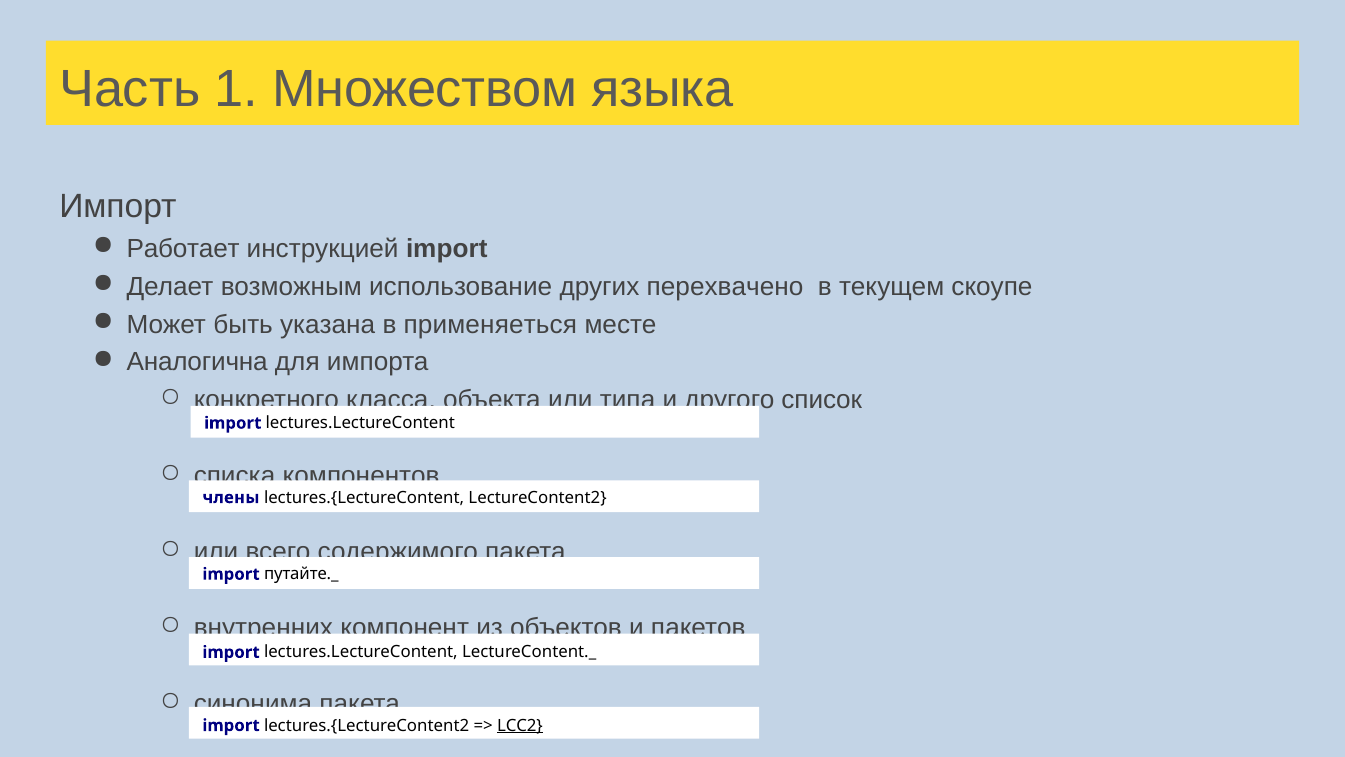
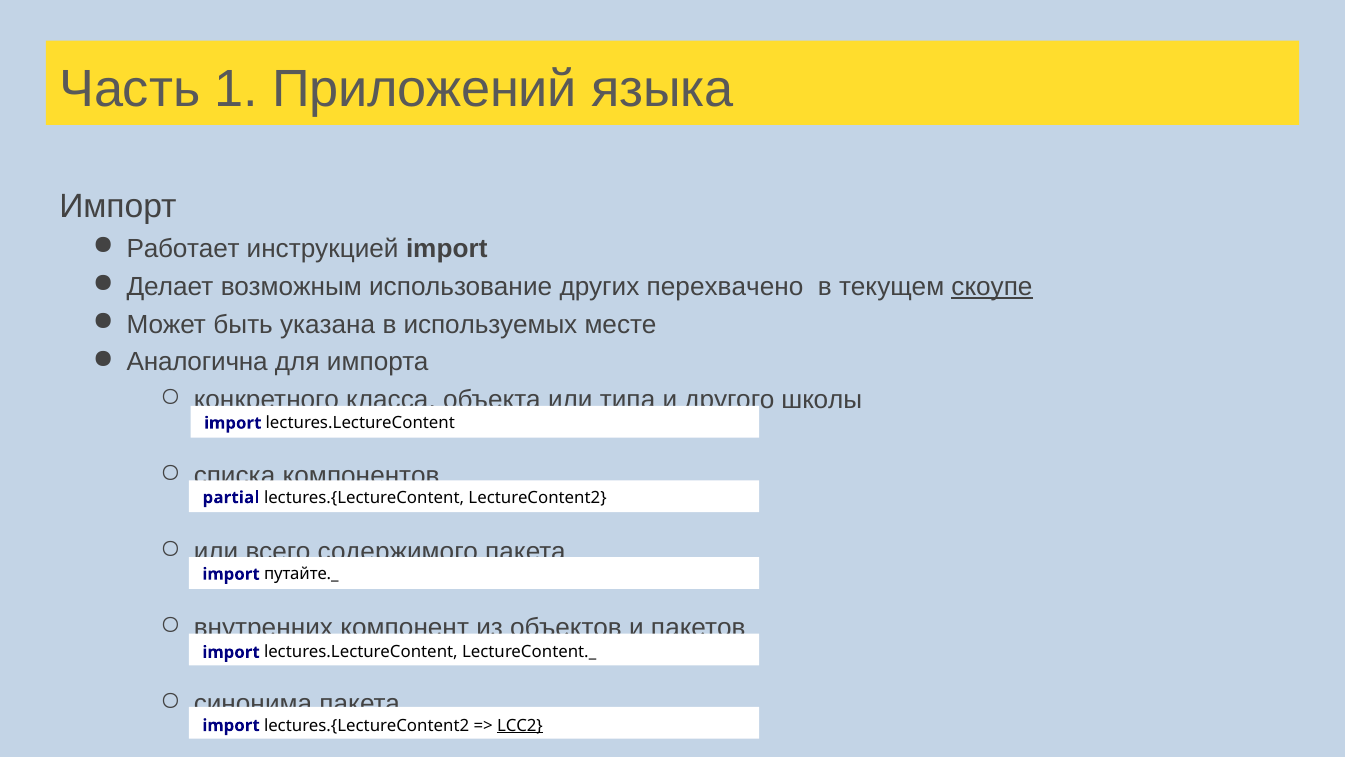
Множеством: Множеством -> Приложений
скоупе underline: none -> present
применяеться: применяеться -> используемых
список: список -> школы
члены: члены -> partial
